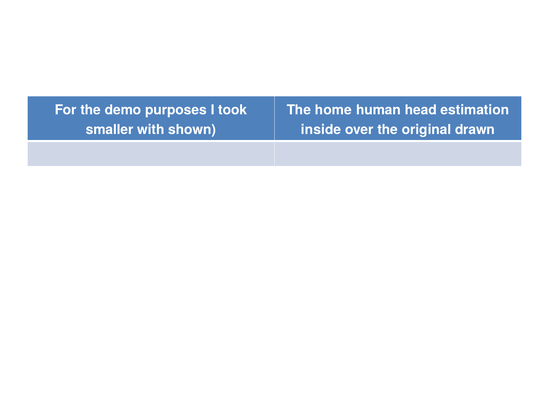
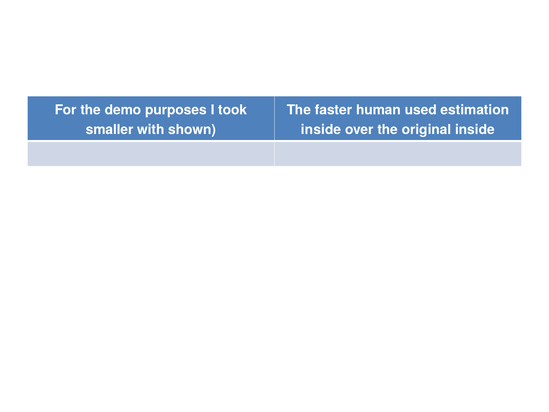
home: home -> faster
head: head -> used
original drawn: drawn -> inside
